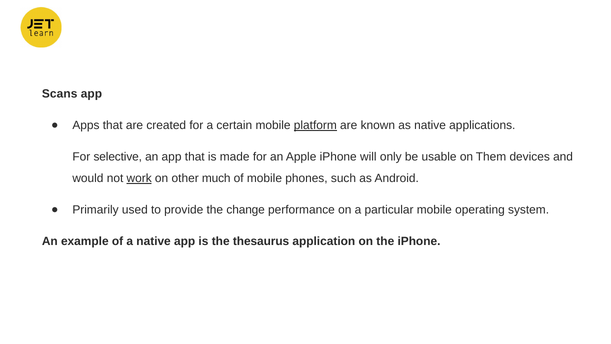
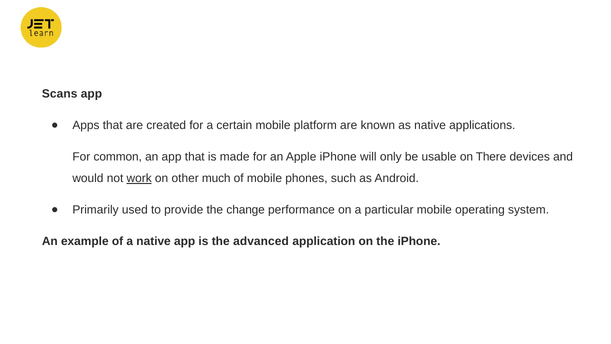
platform underline: present -> none
selective: selective -> common
Them: Them -> There
thesaurus: thesaurus -> advanced
